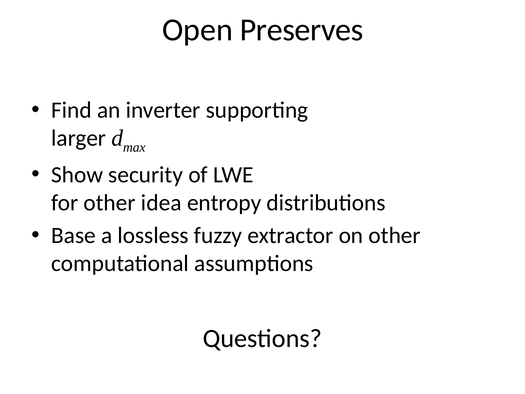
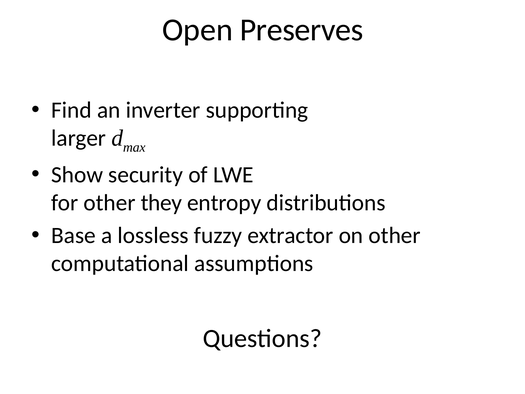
idea: idea -> they
